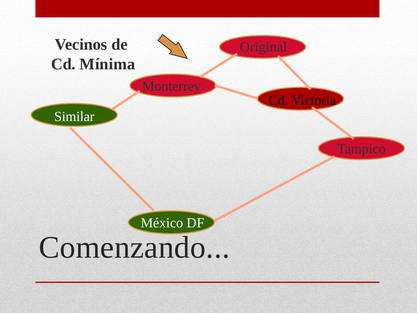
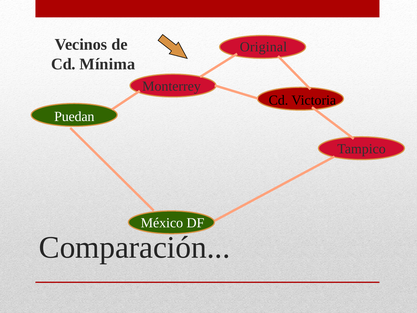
Similar: Similar -> Puedan
Comenzando: Comenzando -> Comparación
